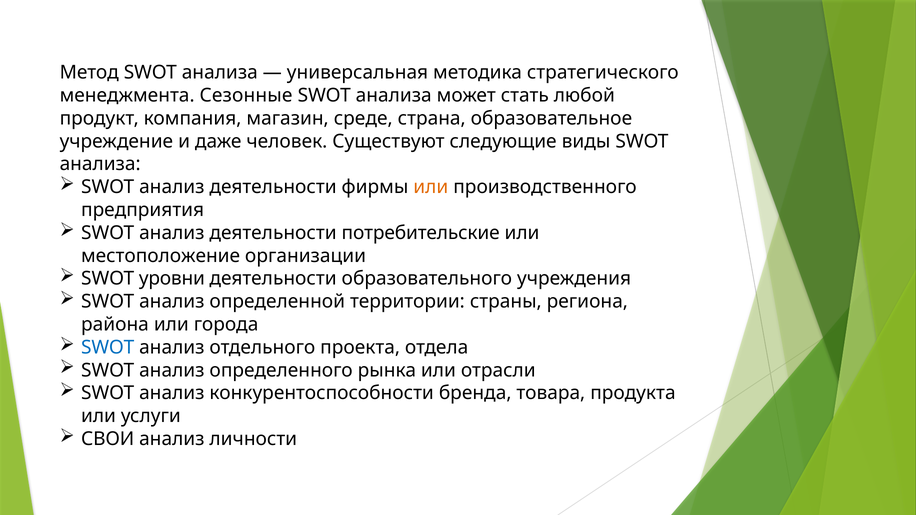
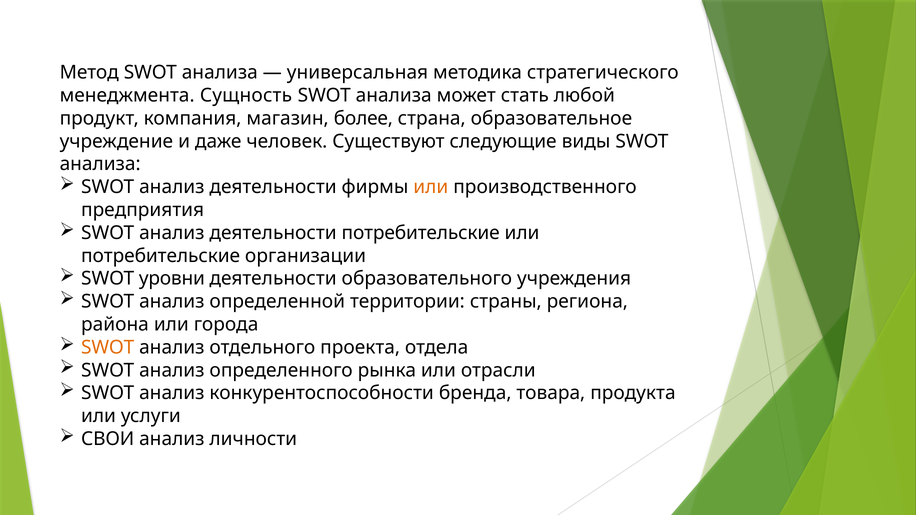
Сезонные: Сезонные -> Сущность
среде: среде -> более
местоположение at (161, 256): местоположение -> потребительские
SWOT at (108, 348) colour: blue -> orange
